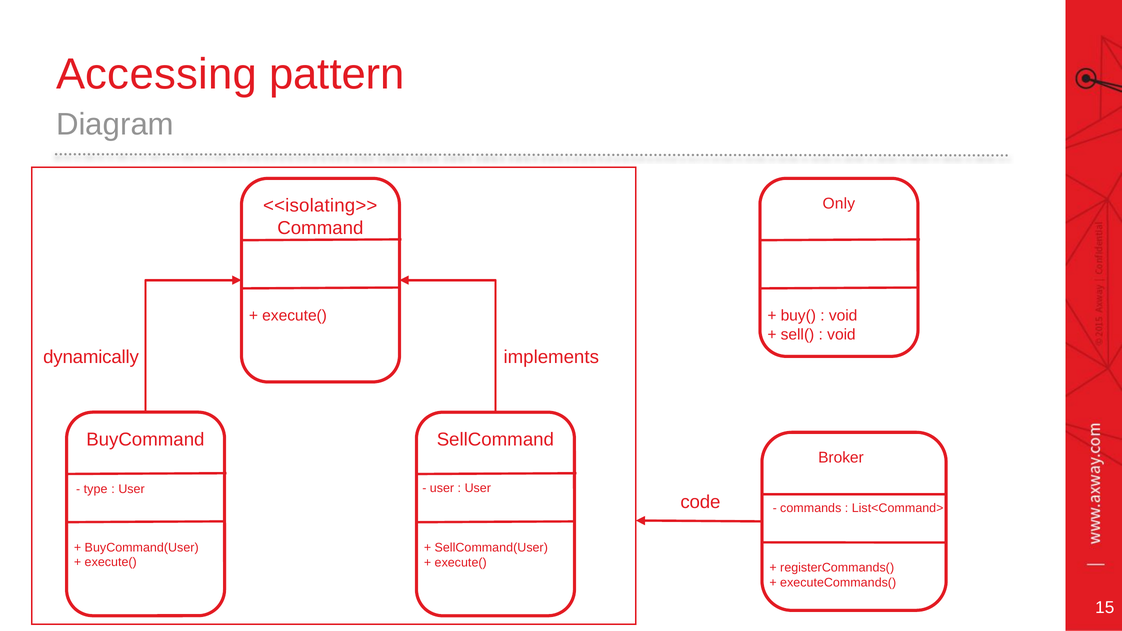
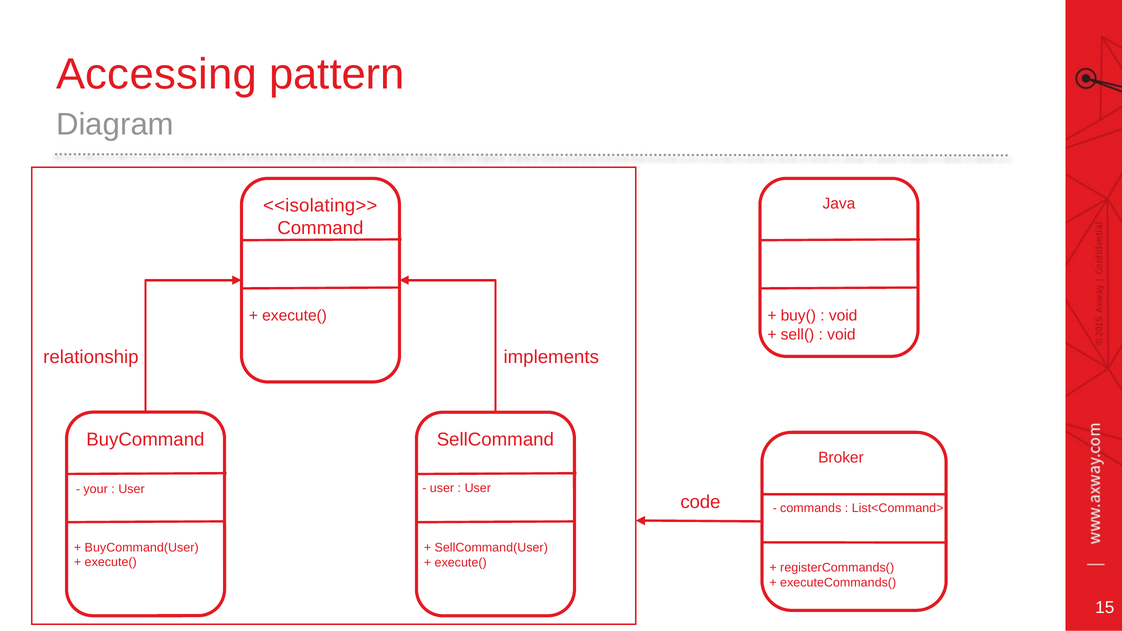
Only: Only -> Java
dynamically: dynamically -> relationship
type: type -> your
